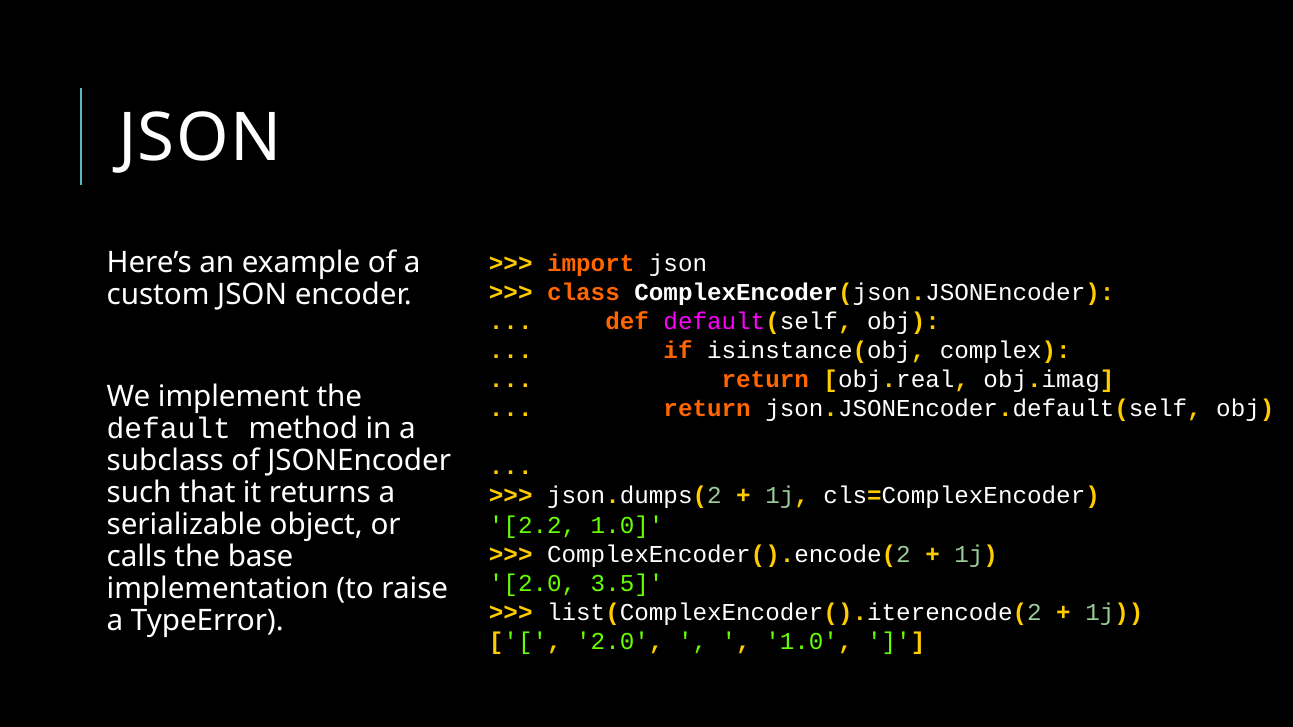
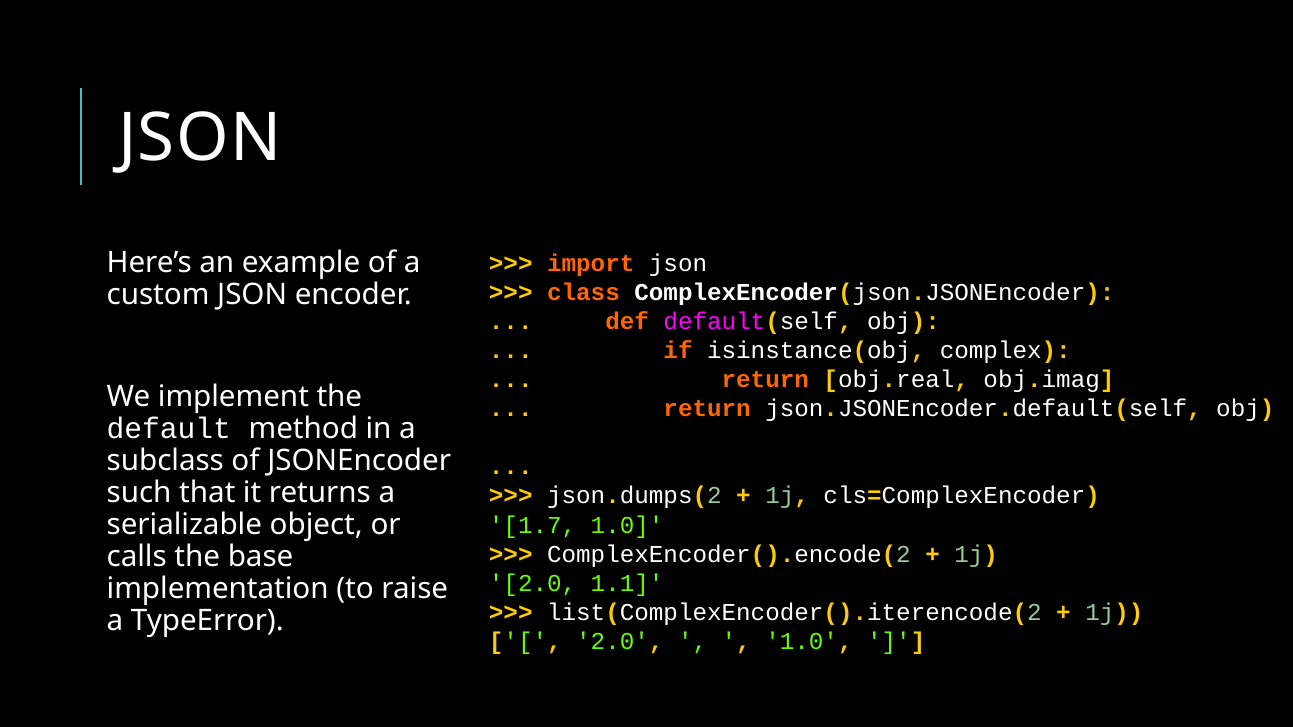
2.2: 2.2 -> 1.7
3.5: 3.5 -> 1.1
